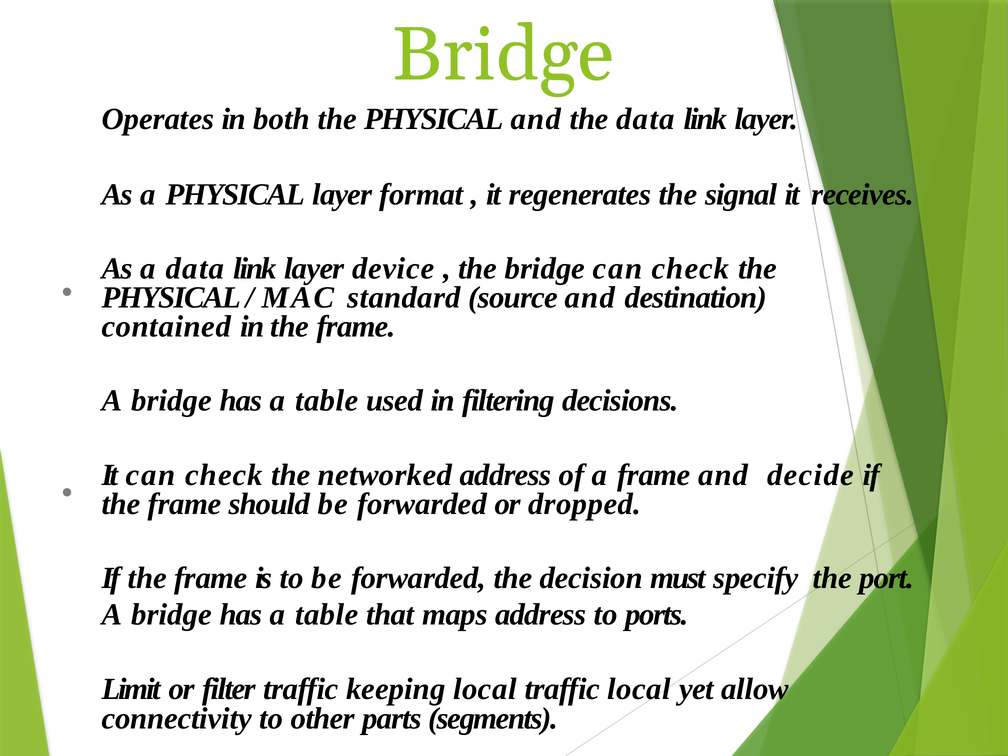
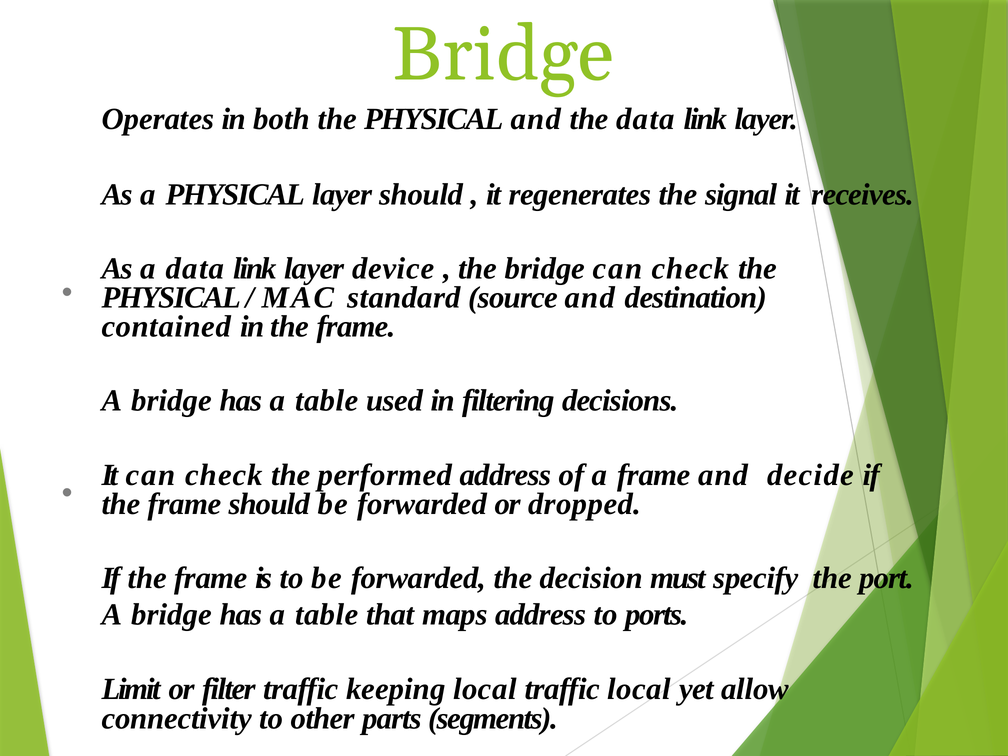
layer format: format -> should
networked: networked -> performed
